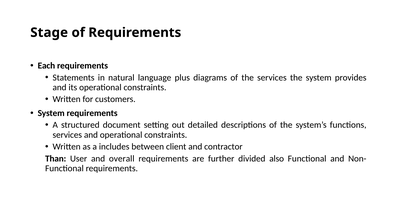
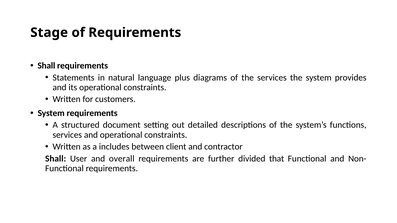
Each at (46, 66): Each -> Shall
Than at (56, 159): Than -> Shall
also: also -> that
